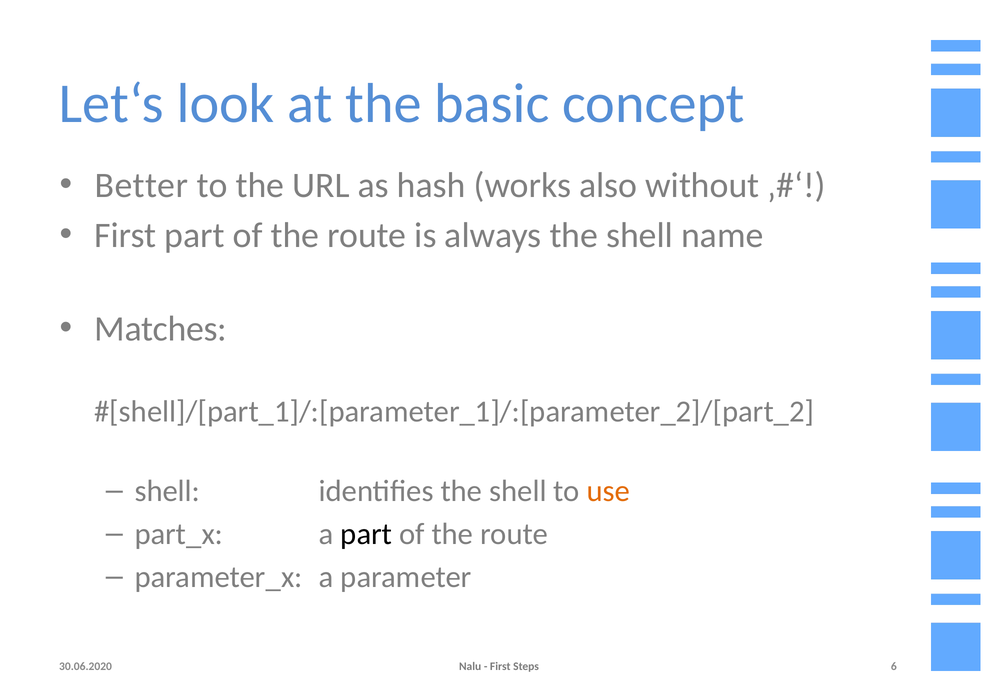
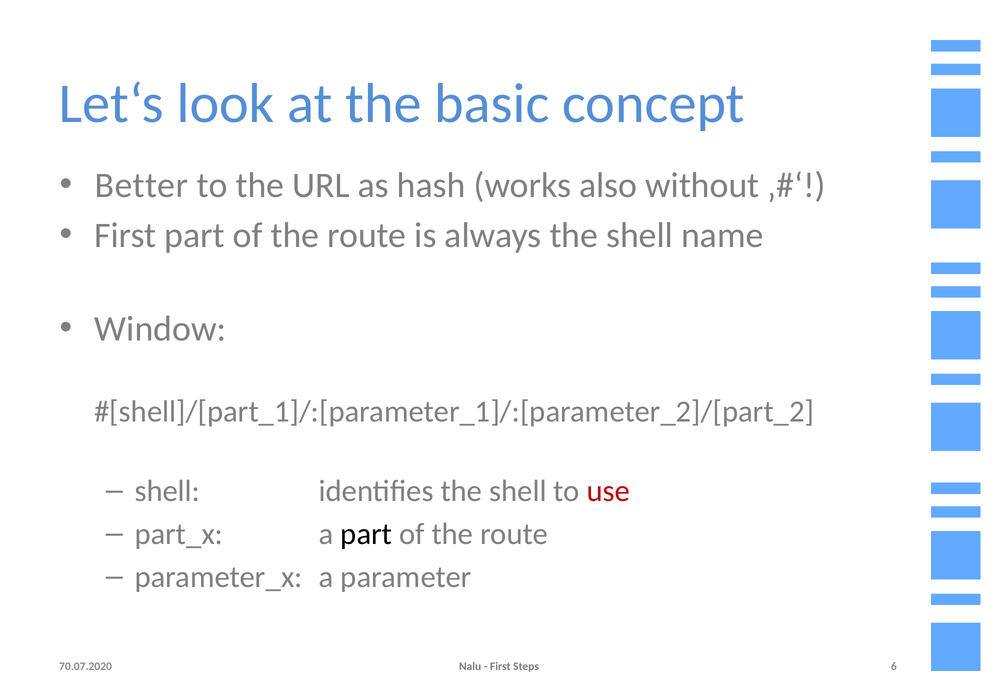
Matches: Matches -> Window
use colour: orange -> red
30.06.2020: 30.06.2020 -> 70.07.2020
